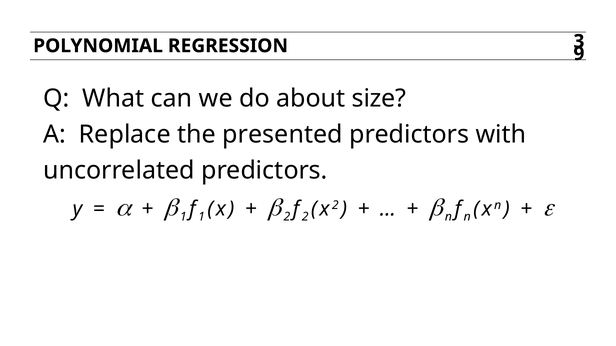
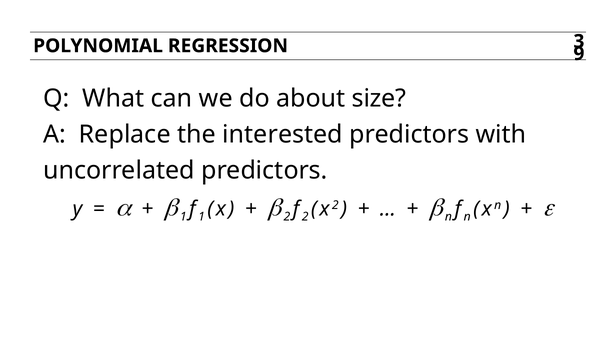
presented: presented -> interested
